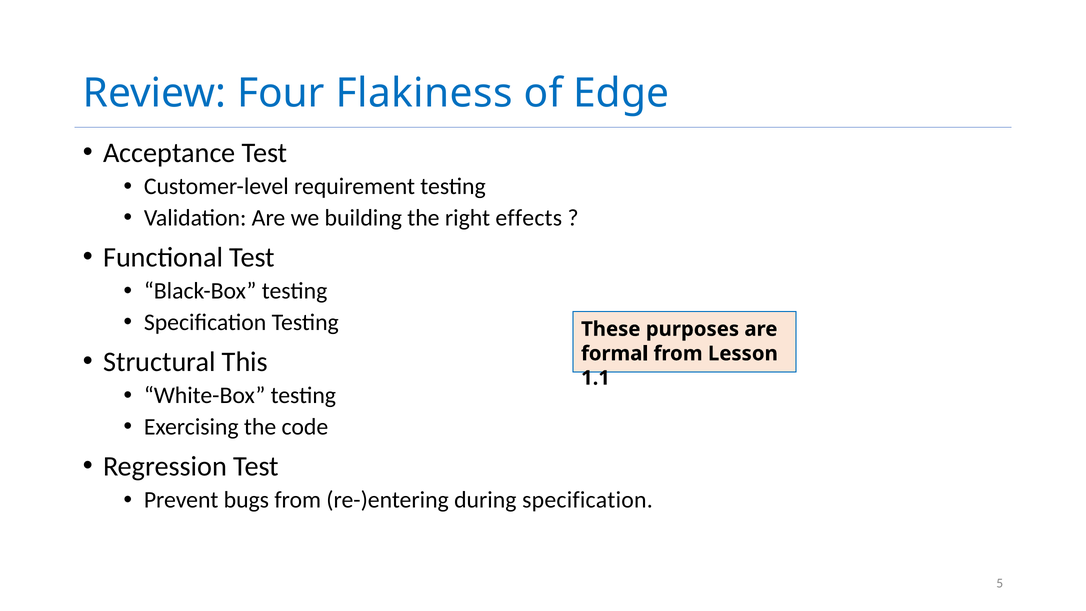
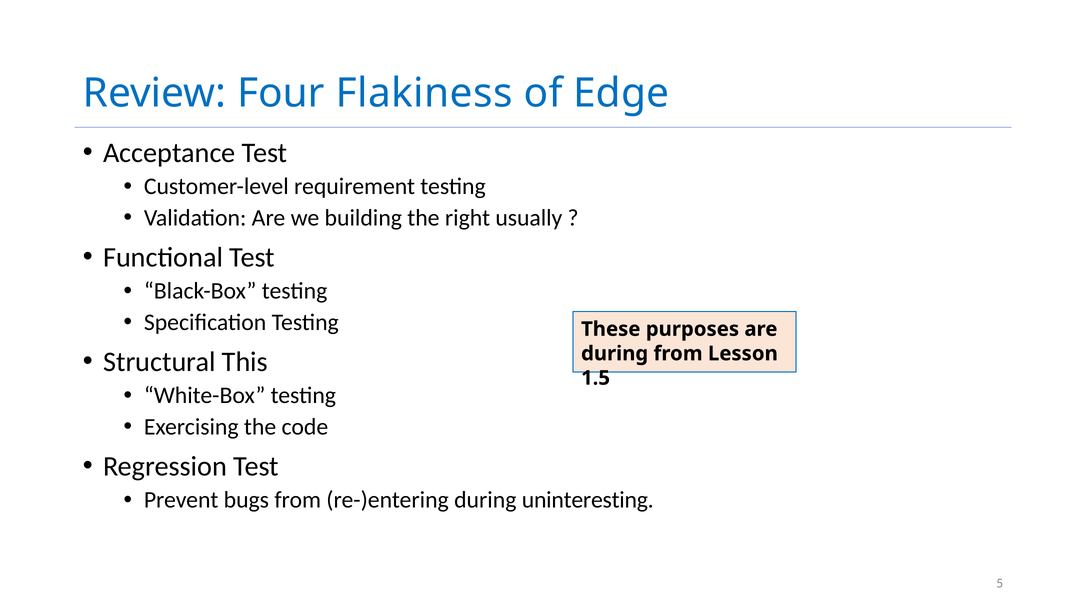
effects: effects -> usually
formal at (615, 353): formal -> during
1.1: 1.1 -> 1.5
during specification: specification -> uninteresting
